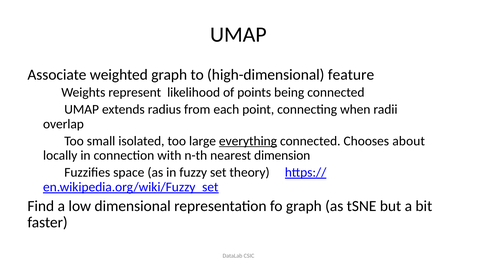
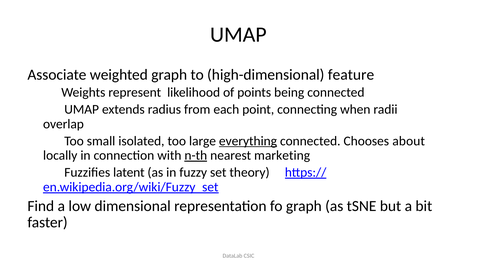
n-th underline: none -> present
dimension: dimension -> marketing
space: space -> latent
